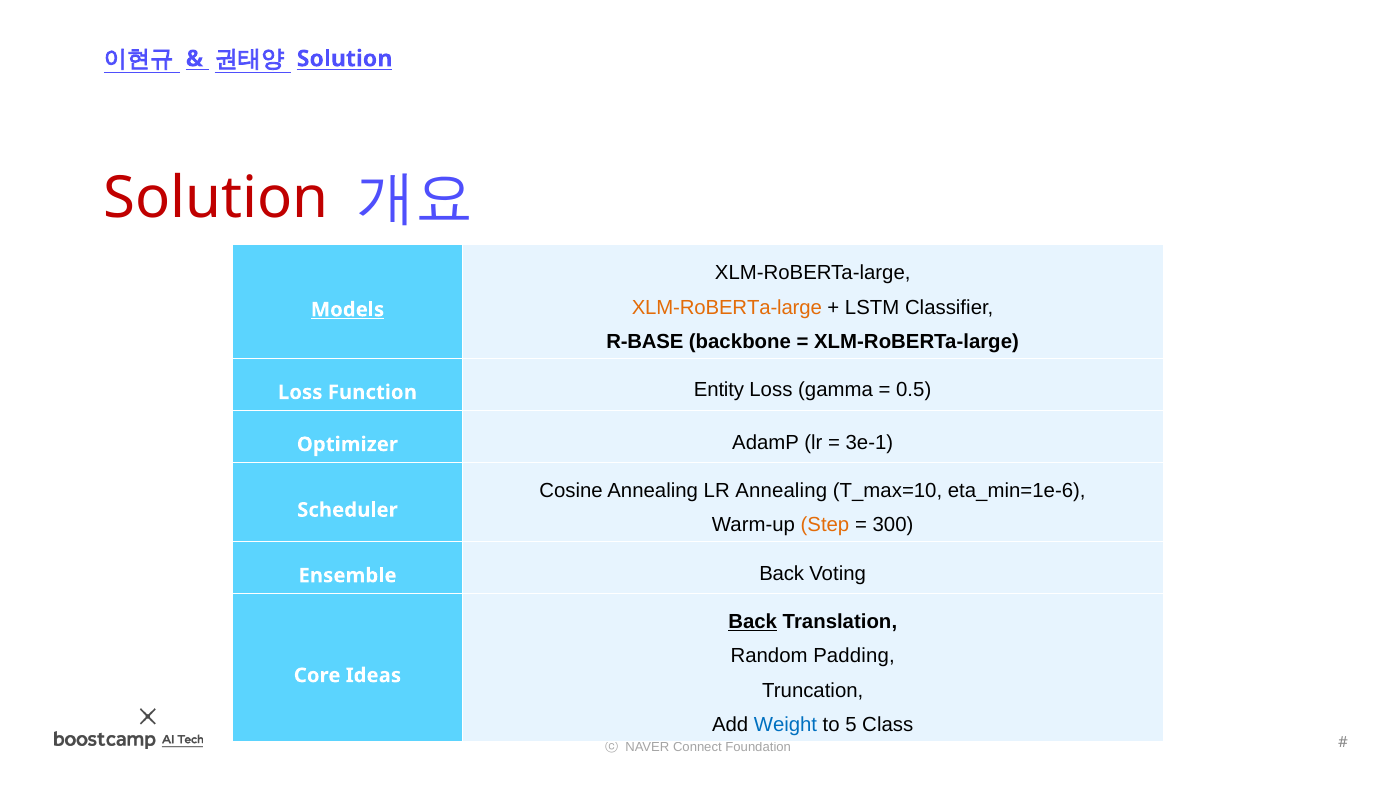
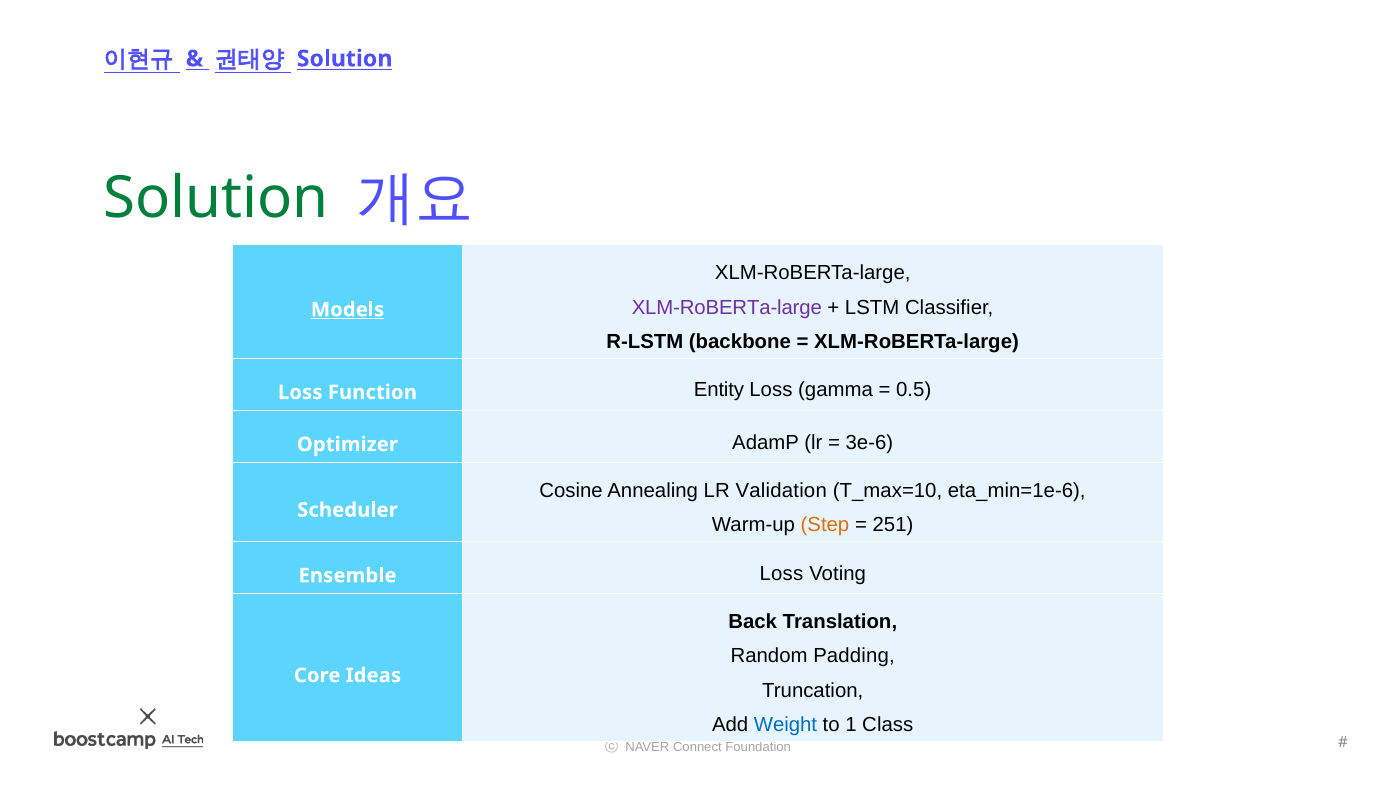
Solution at (216, 198) colour: red -> green
XLM-RoBERTa-large at (727, 308) colour: orange -> purple
R-BASE: R-BASE -> R-LSTM
3e-1: 3e-1 -> 3e-6
LR Annealing: Annealing -> Validation
300: 300 -> 251
Ensemble Back: Back -> Loss
Back at (753, 622) underline: present -> none
5: 5 -> 1
